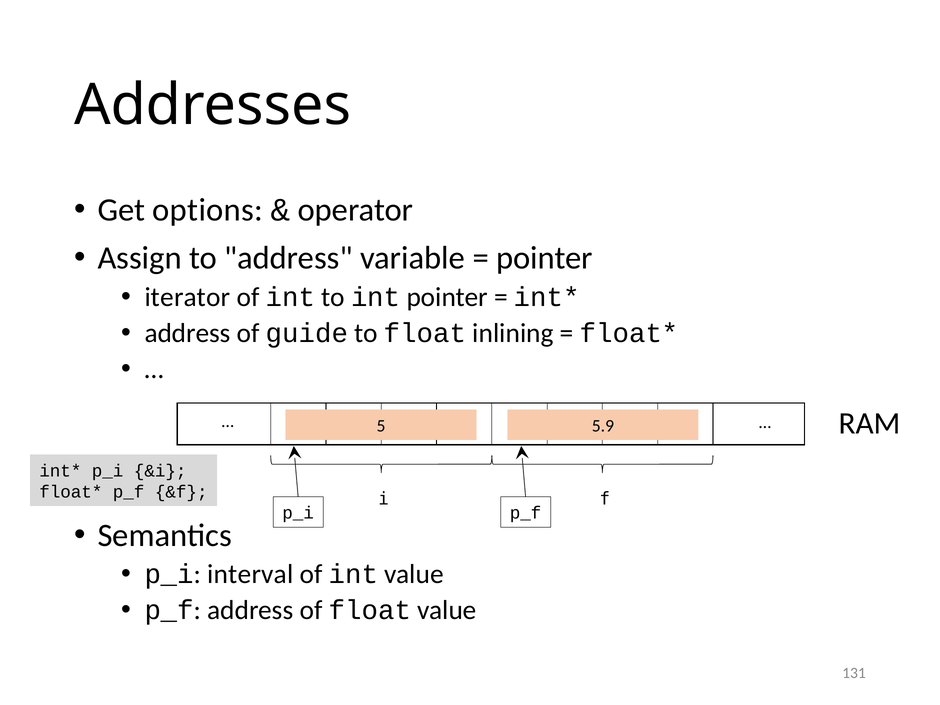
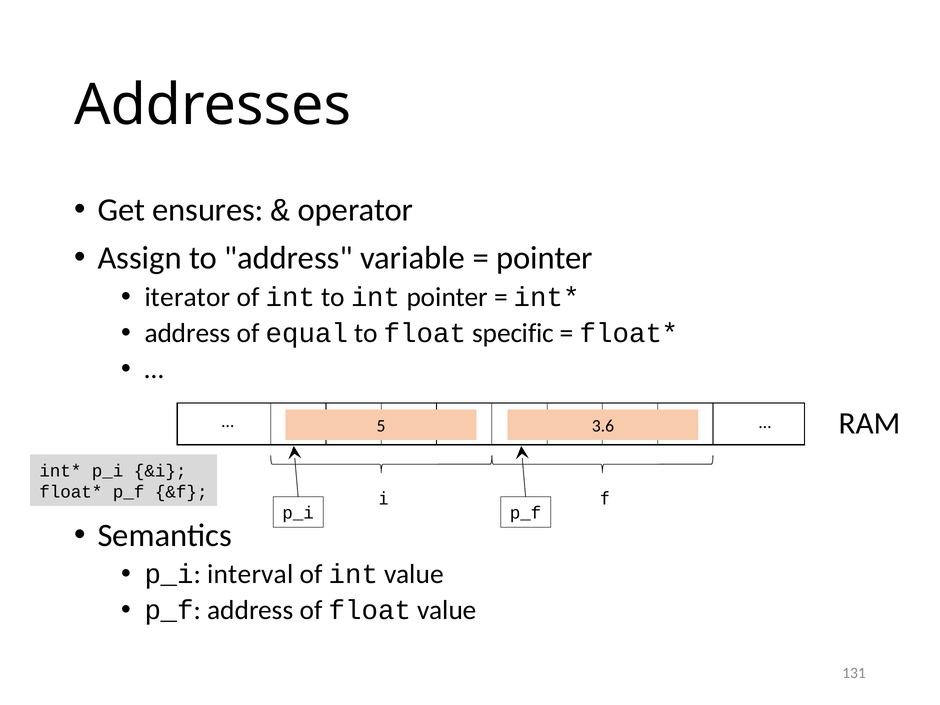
options: options -> ensures
guide: guide -> equal
inlining: inlining -> specific
5.9: 5.9 -> 3.6
